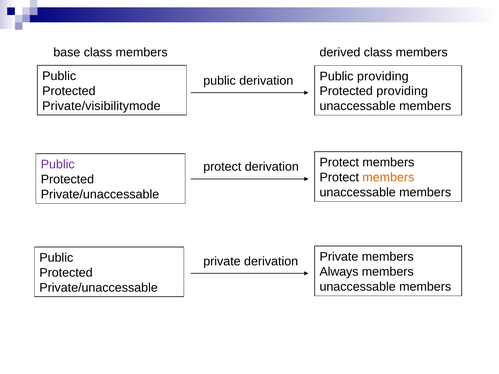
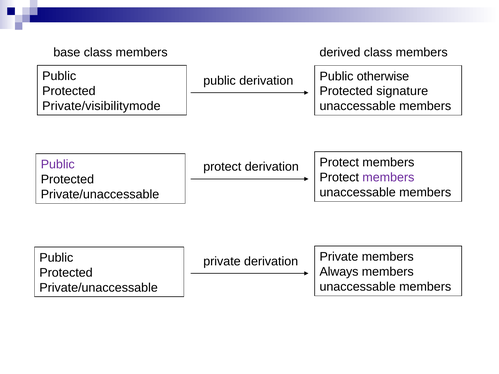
Public providing: providing -> otherwise
Protected providing: providing -> signature
members at (388, 178) colour: orange -> purple
